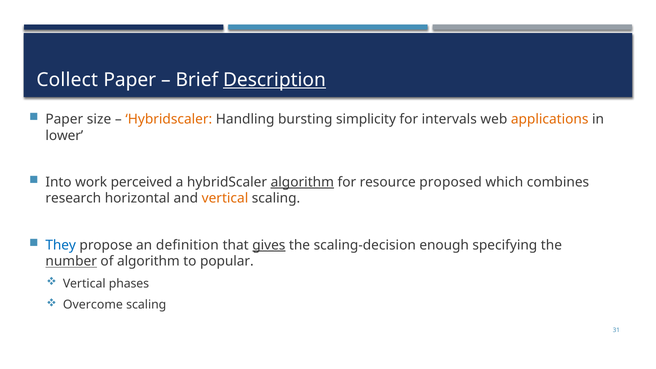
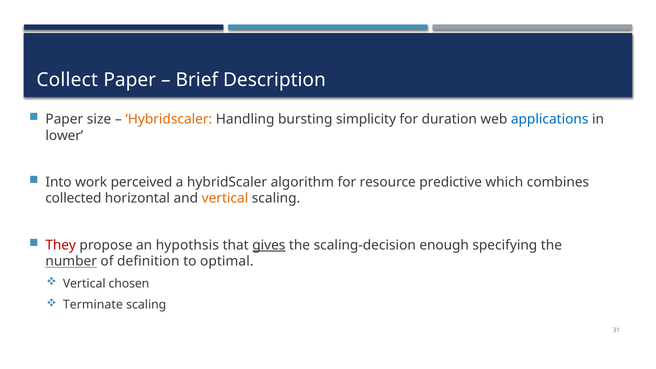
Description underline: present -> none
intervals: intervals -> duration
applications colour: orange -> blue
algorithm at (302, 182) underline: present -> none
proposed: proposed -> predictive
research: research -> collected
They colour: blue -> red
definition: definition -> hypothsis
of algorithm: algorithm -> definition
popular: popular -> optimal
phases: phases -> chosen
Overcome: Overcome -> Terminate
